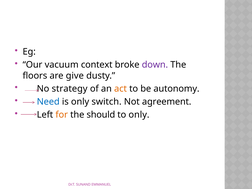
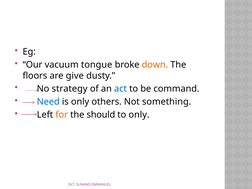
context: context -> tongue
down colour: purple -> orange
act colour: orange -> blue
autonomy: autonomy -> command
switch: switch -> others
agreement: agreement -> something
